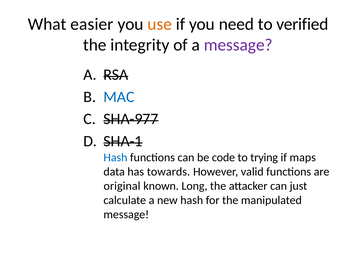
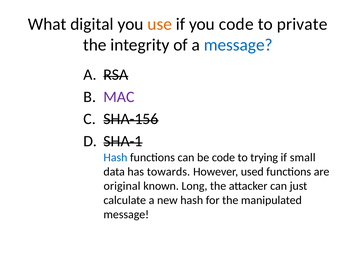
easier: easier -> digital
you need: need -> code
verified: verified -> private
message at (238, 45) colour: purple -> blue
MAC colour: blue -> purple
SHA-977: SHA-977 -> SHA-156
maps: maps -> small
valid: valid -> used
